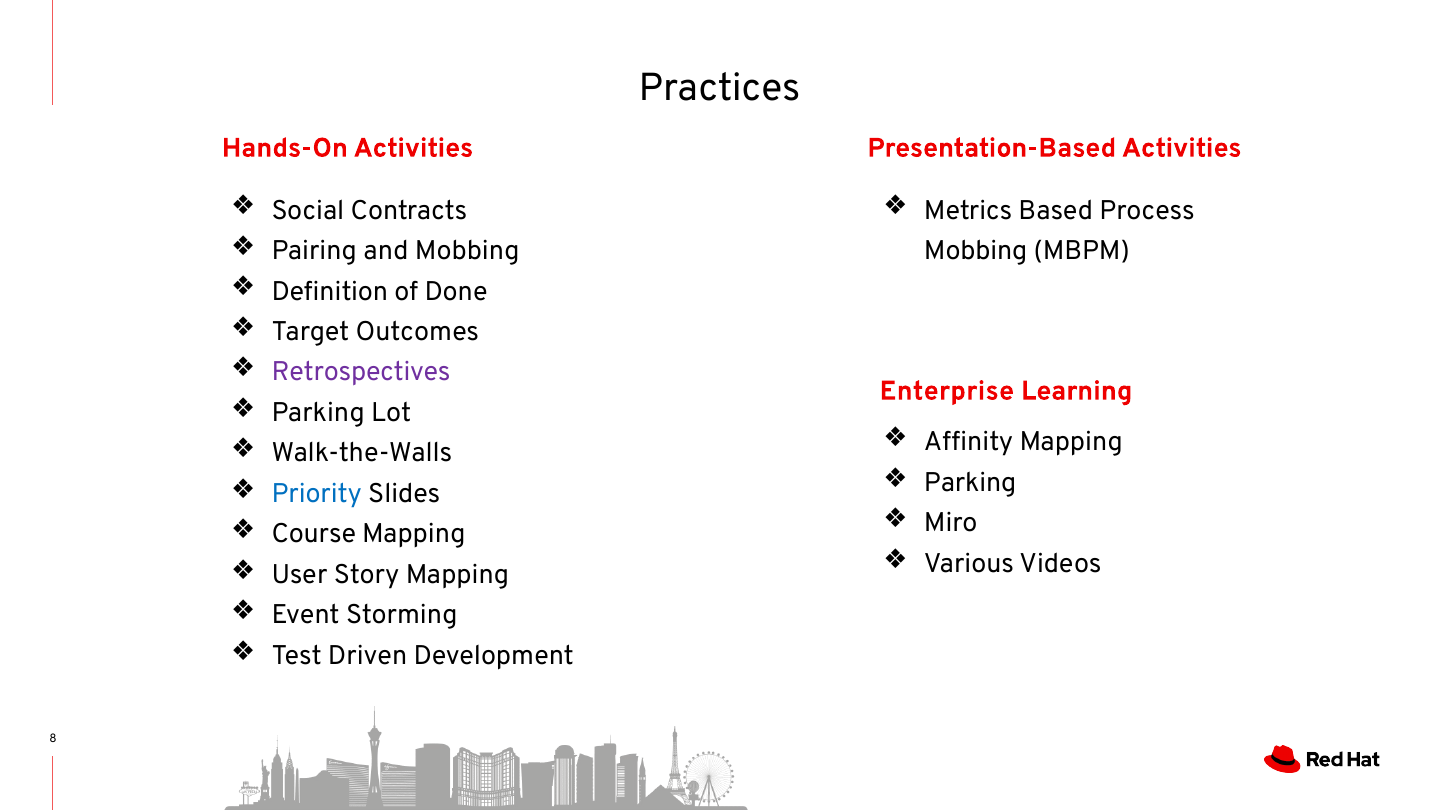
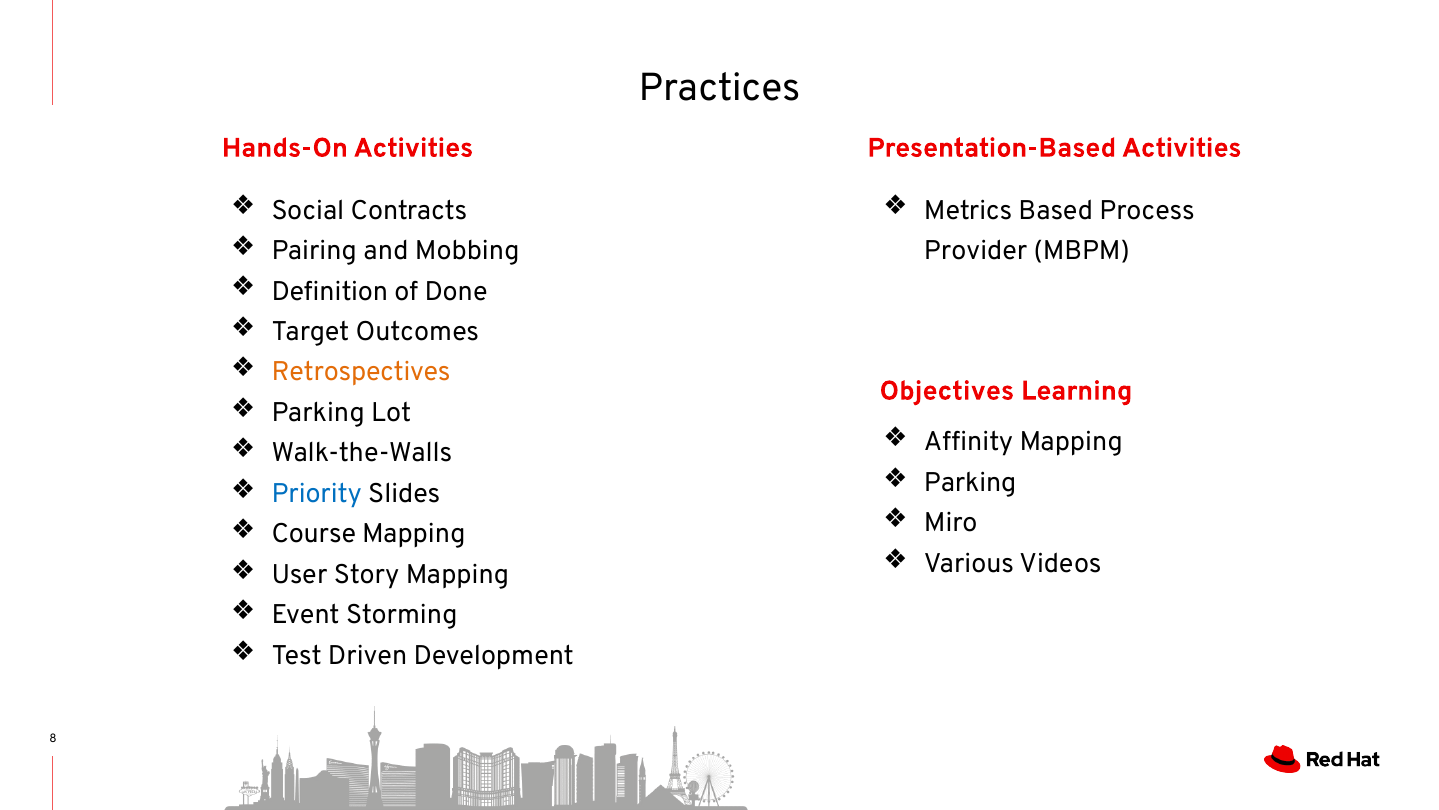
Mobbing at (976, 250): Mobbing -> Provider
Retrospectives colour: purple -> orange
Enterprise: Enterprise -> Objectives
